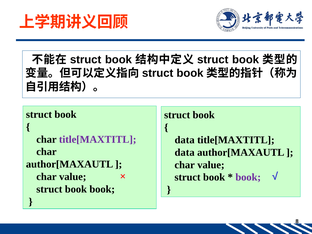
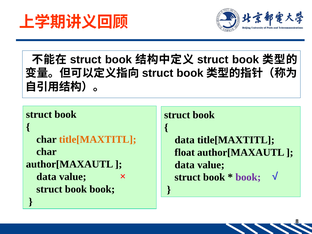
title[MAXTITL at (98, 139) colour: purple -> orange
data at (185, 152): data -> float
char at (185, 165): char -> data
char at (46, 177): char -> data
